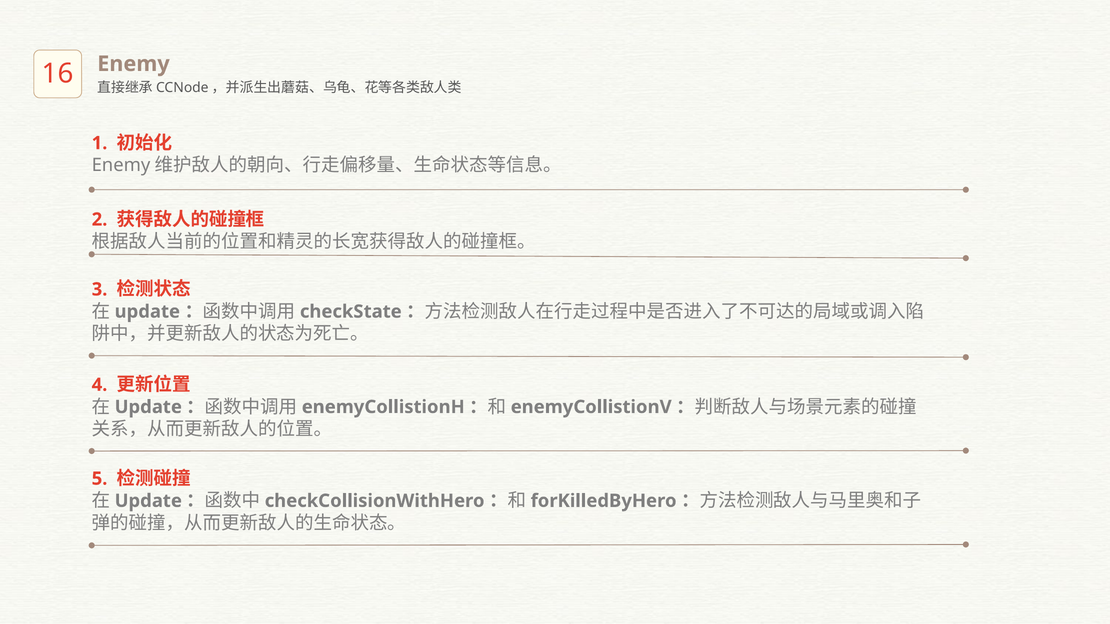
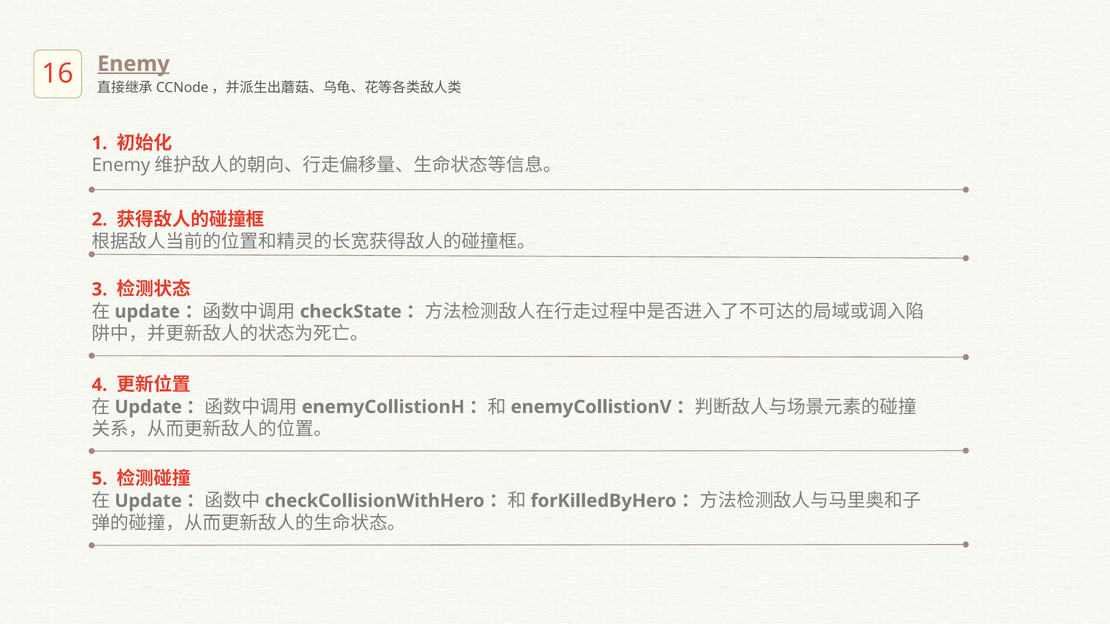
Enemy underline: none -> present
